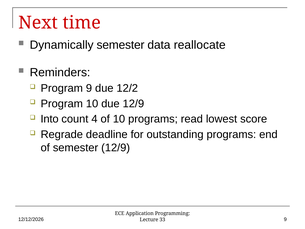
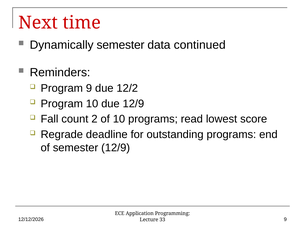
reallocate: reallocate -> continued
Into: Into -> Fall
4: 4 -> 2
